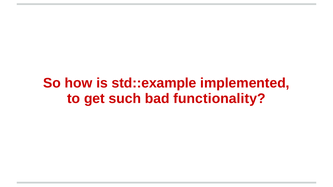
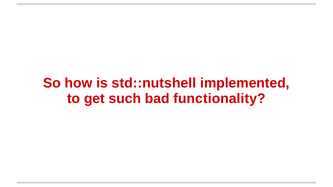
std::example: std::example -> std::nutshell
